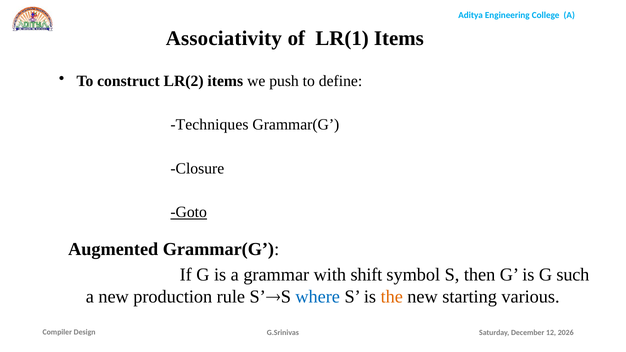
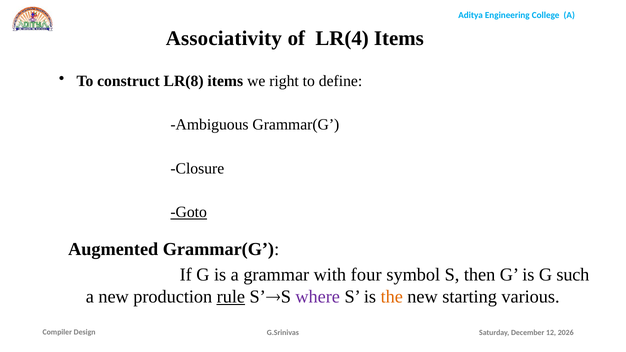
LR(1: LR(1 -> LR(4
LR(2: LR(2 -> LR(8
push: push -> right
Techniques: Techniques -> Ambiguous
shift: shift -> four
rule underline: none -> present
where colour: blue -> purple
